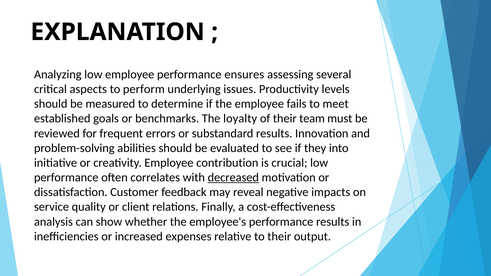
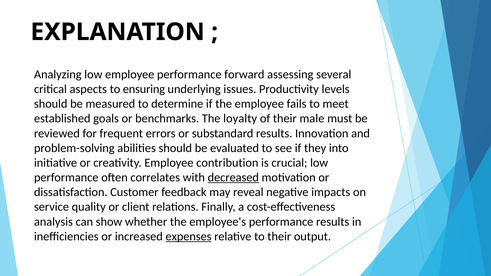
ensures: ensures -> forward
perform: perform -> ensuring
team: team -> male
expenses underline: none -> present
